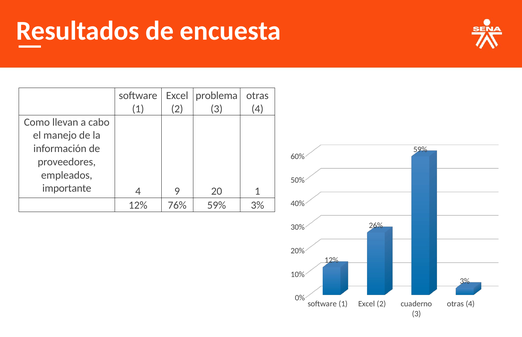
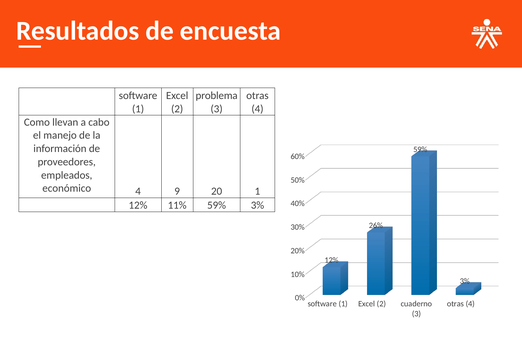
importante: importante -> económico
76%: 76% -> 11%
